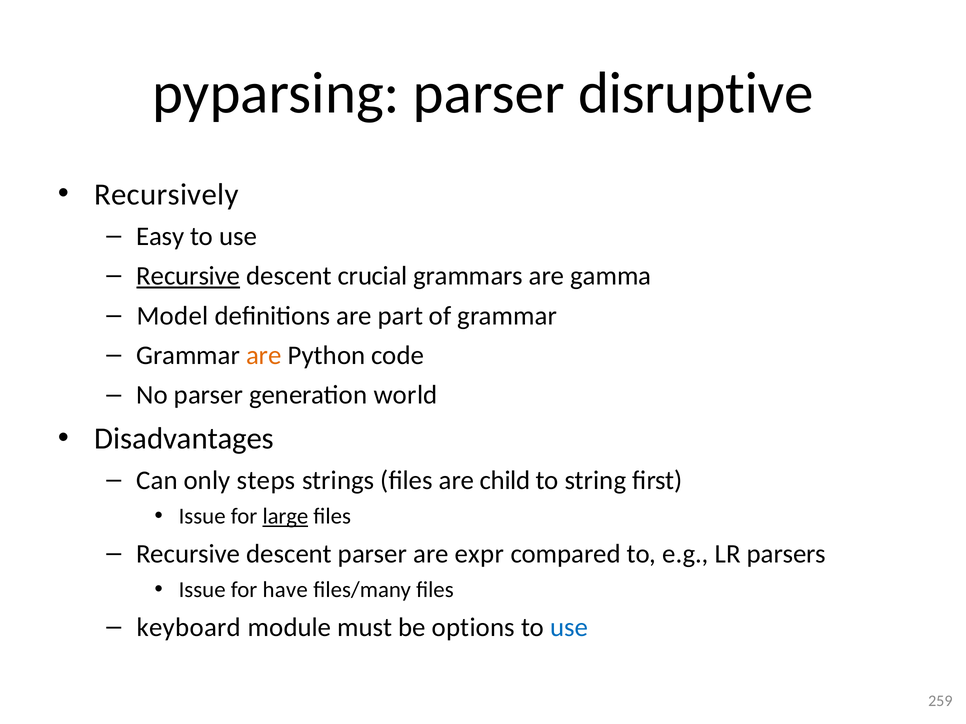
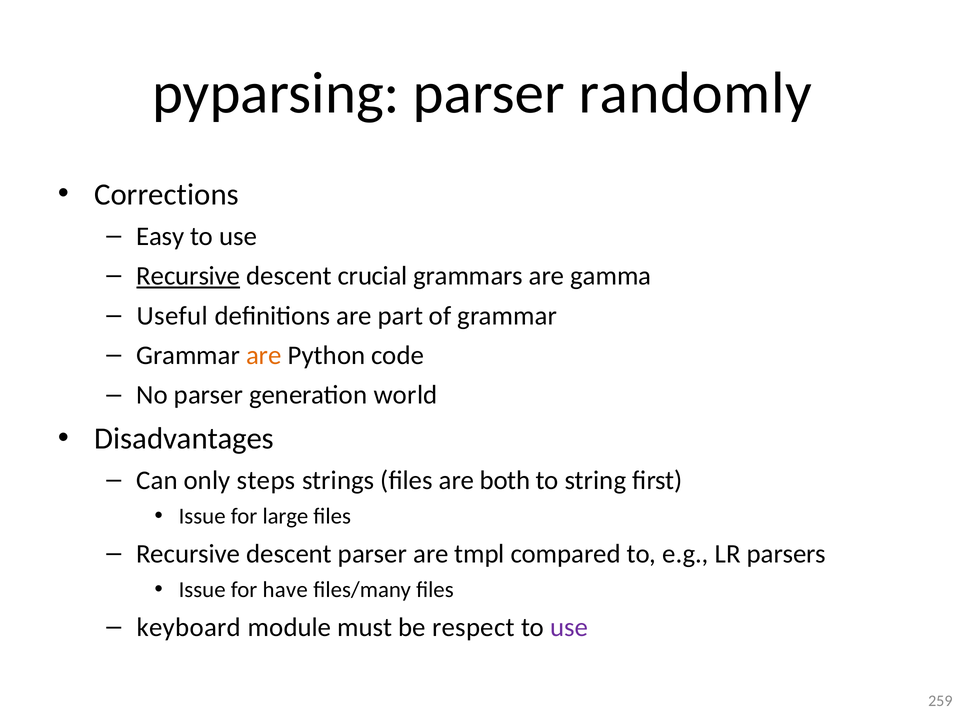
disruptive: disruptive -> randomly
Recursively: Recursively -> Corrections
Model: Model -> Useful
child: child -> both
large underline: present -> none
expr: expr -> tmpl
options: options -> respect
use at (569, 628) colour: blue -> purple
